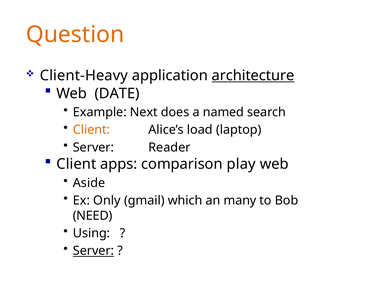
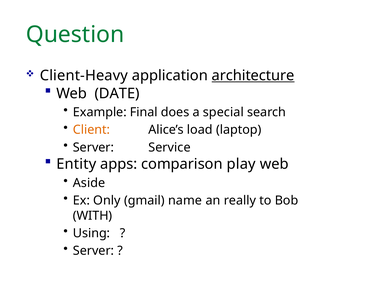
Question colour: orange -> green
Next: Next -> Final
named: named -> special
Reader: Reader -> Service
Client at (76, 164): Client -> Entity
which: which -> name
many: many -> really
NEED: NEED -> WITH
Server at (93, 251) underline: present -> none
